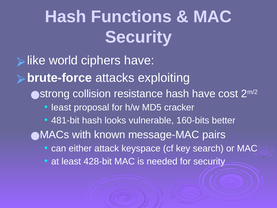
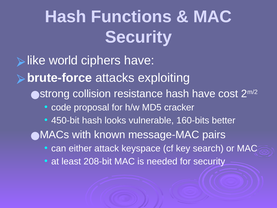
least at (61, 107): least -> code
481-bit: 481-bit -> 450-bit
428-bit: 428-bit -> 208-bit
